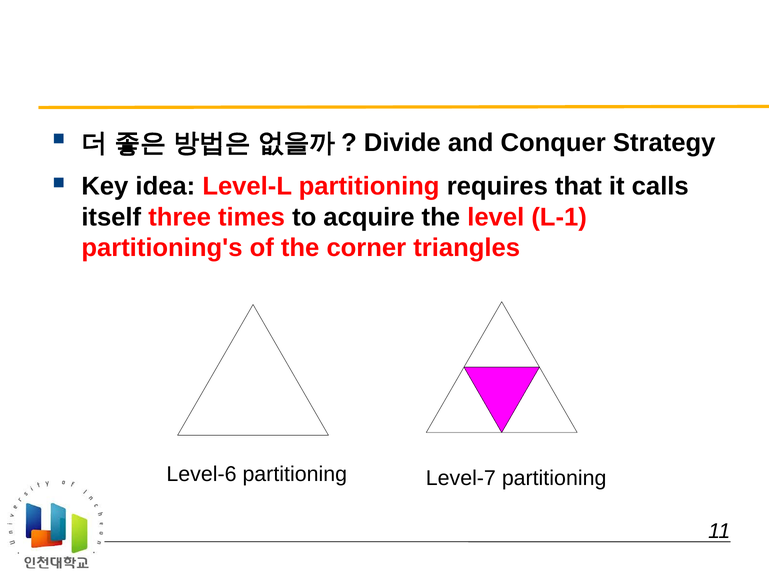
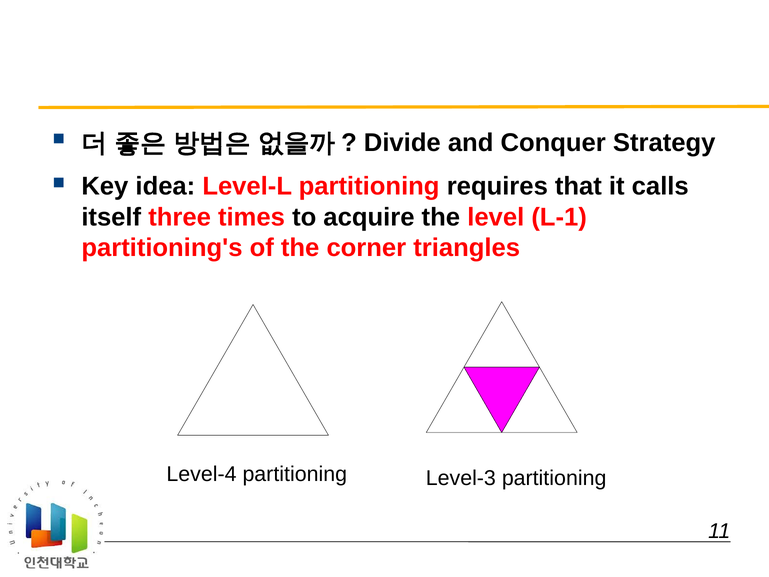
Level-6: Level-6 -> Level-4
Level-7: Level-7 -> Level-3
